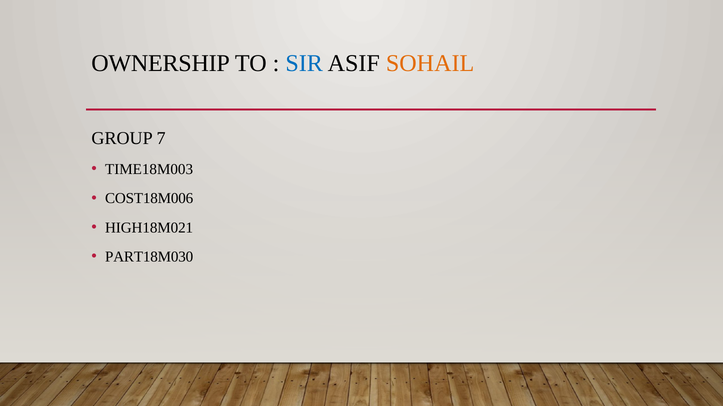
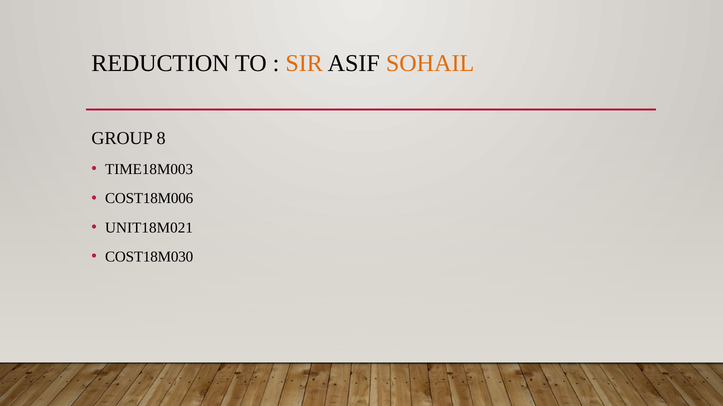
OWNERSHIP: OWNERSHIP -> REDUCTION
SIR colour: blue -> orange
7: 7 -> 8
HIGH18M021: HIGH18M021 -> UNIT18M021
PART18M030: PART18M030 -> COST18M030
